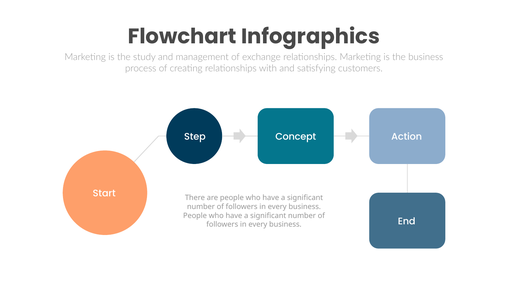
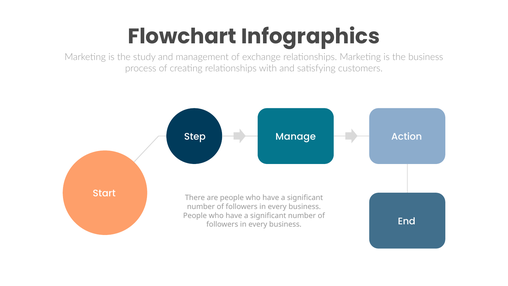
Concept: Concept -> Manage
